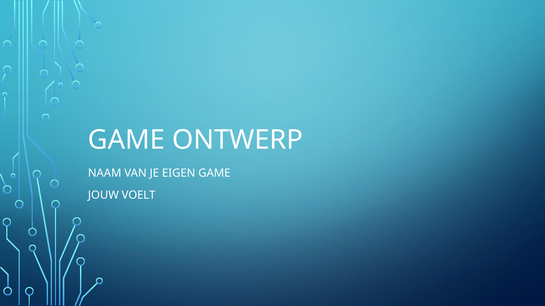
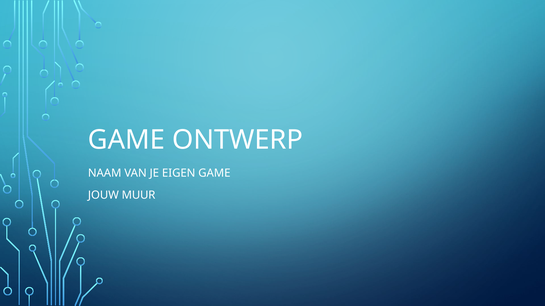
VOELT: VOELT -> MUUR
